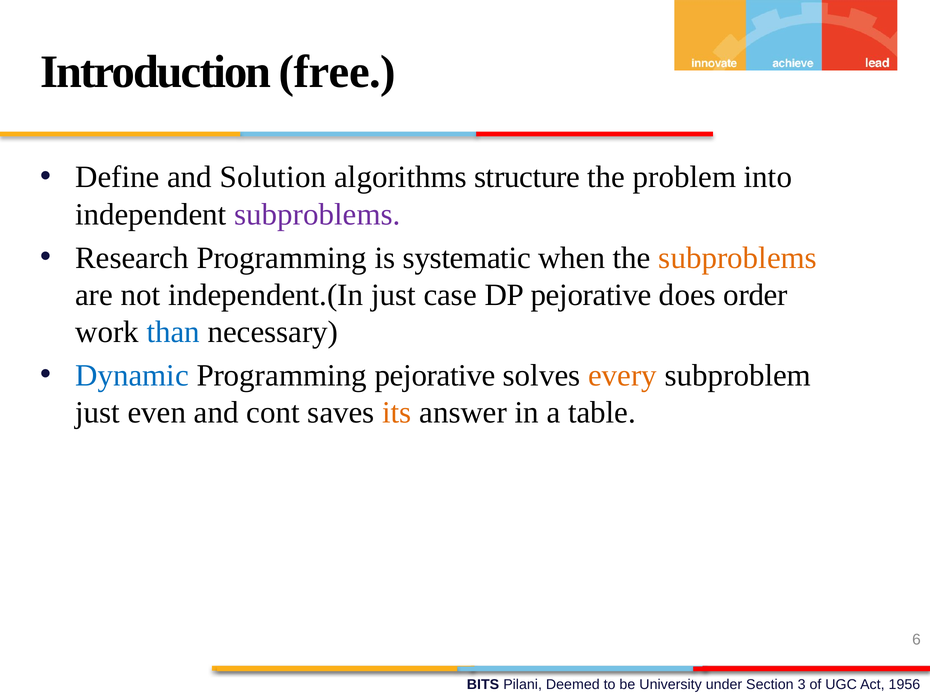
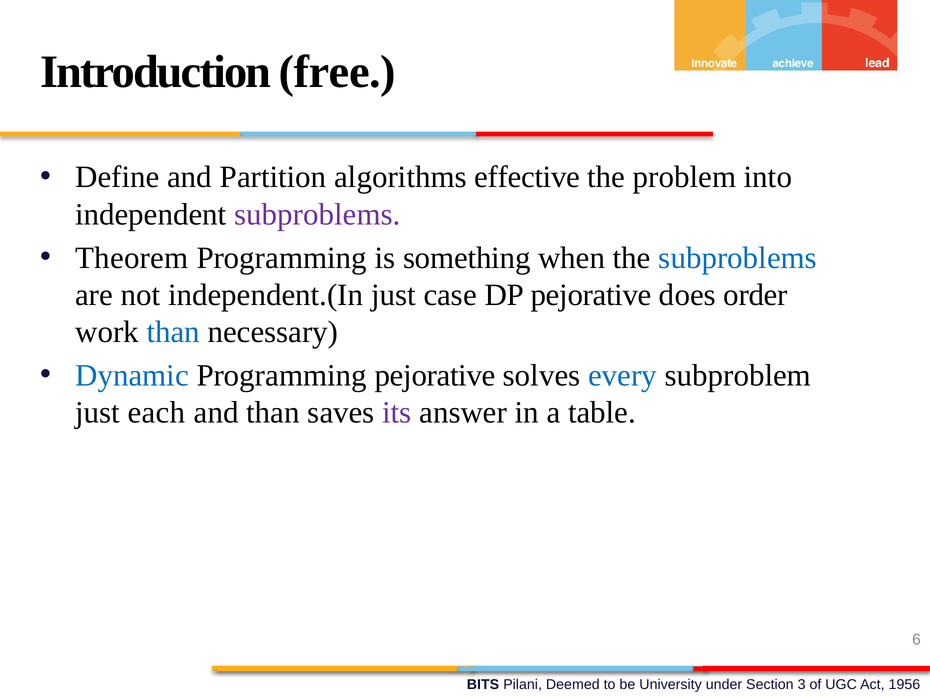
Solution: Solution -> Partition
structure: structure -> effective
Research: Research -> Theorem
systematic: systematic -> something
subproblems at (738, 258) colour: orange -> blue
every colour: orange -> blue
even: even -> each
and cont: cont -> than
its colour: orange -> purple
